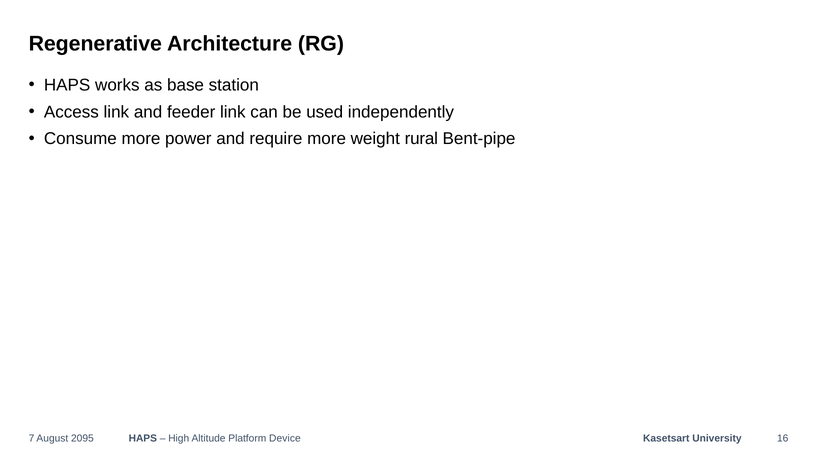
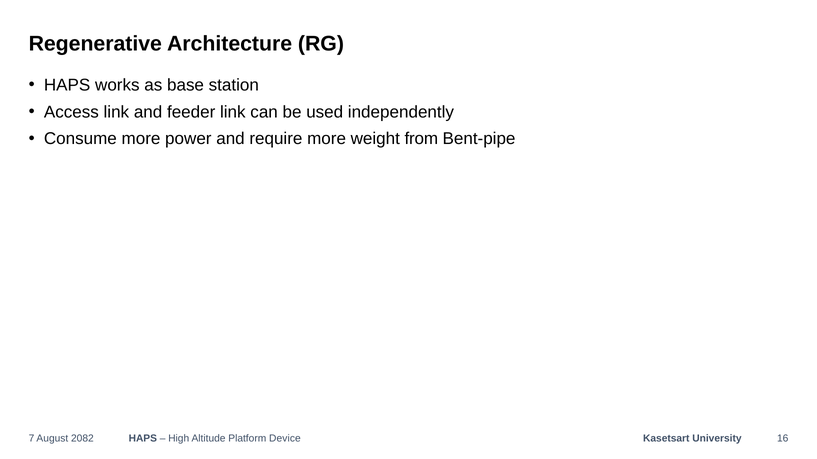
rural: rural -> from
2095: 2095 -> 2082
